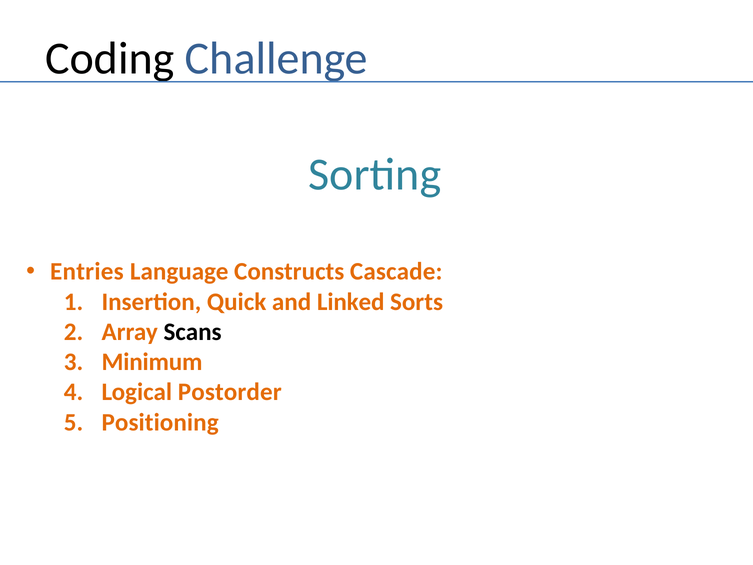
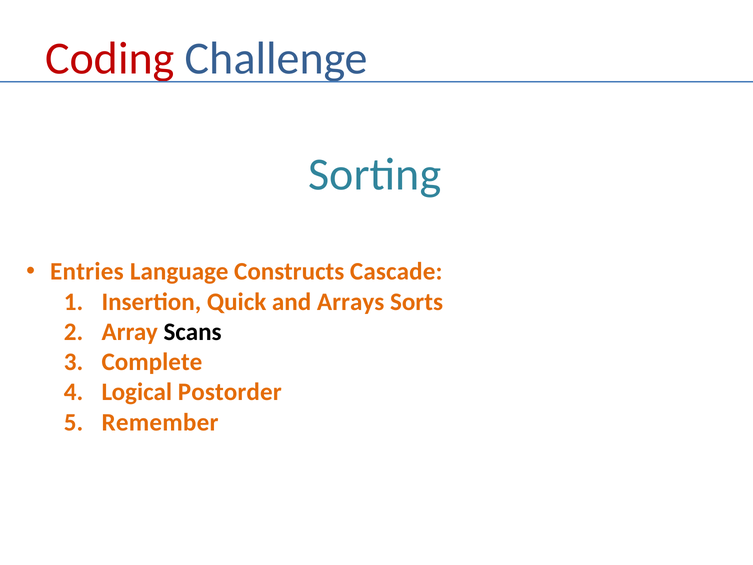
Coding colour: black -> red
Linked: Linked -> Arrays
Minimum: Minimum -> Complete
Positioning: Positioning -> Remember
